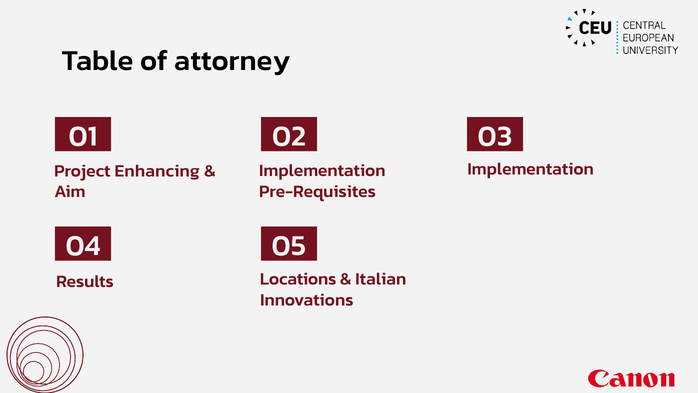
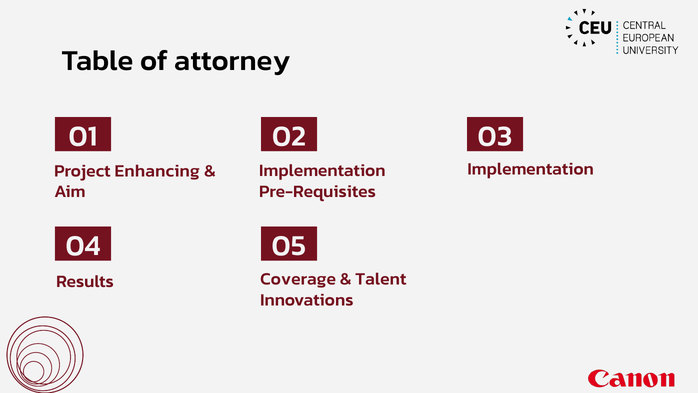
Locations: Locations -> Coverage
Italian: Italian -> Talent
